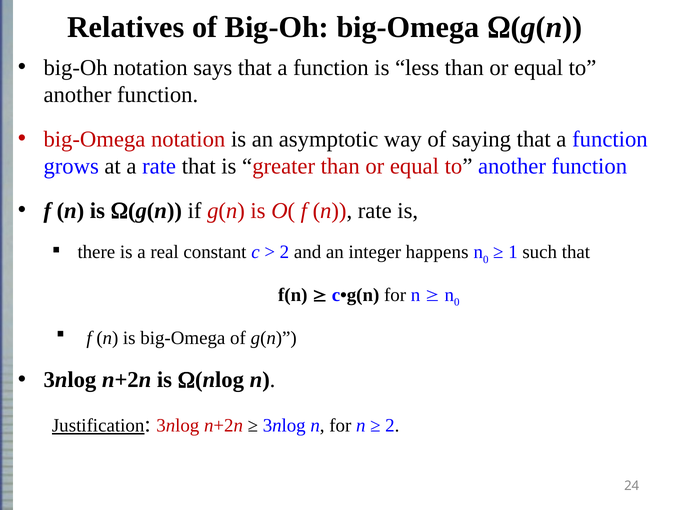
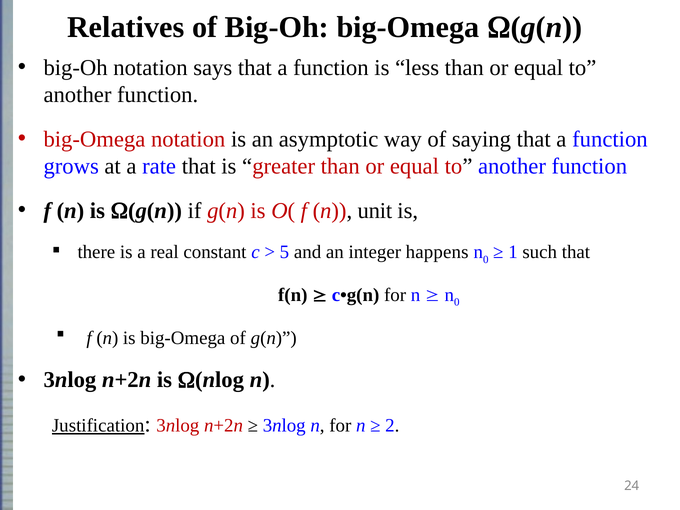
n rate: rate -> unit
2 at (284, 252): 2 -> 5
